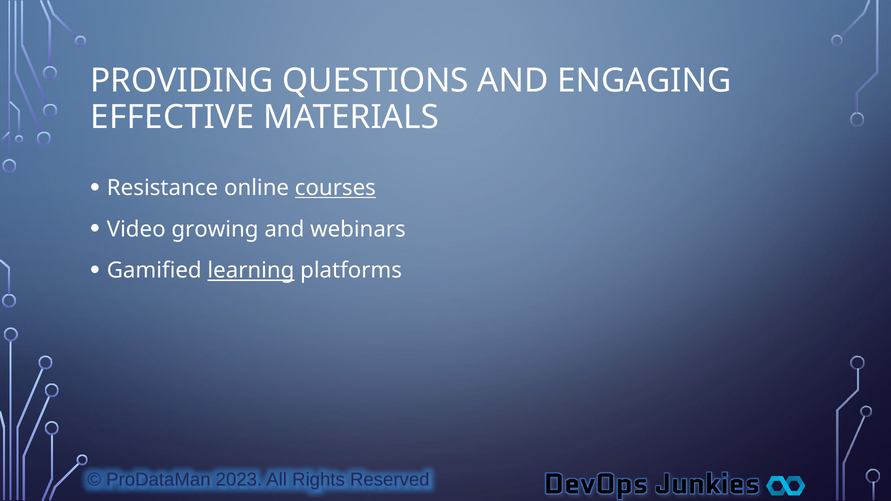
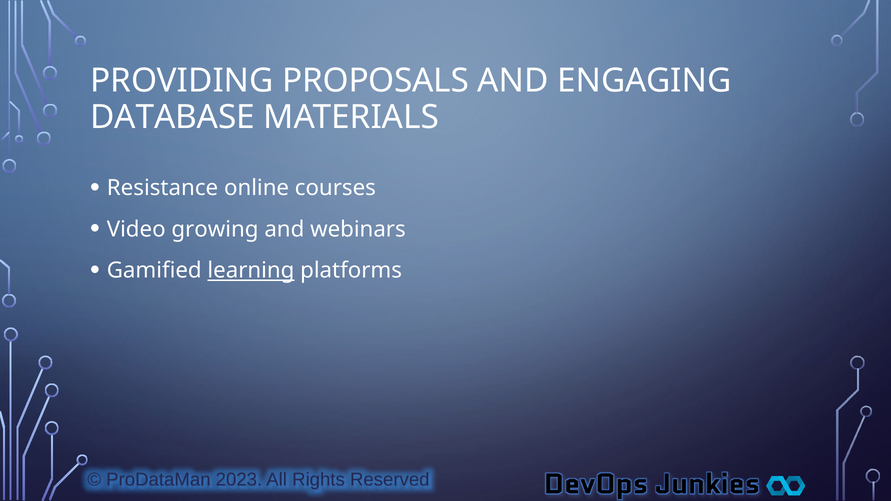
QUESTIONS: QUESTIONS -> PROPOSALS
EFFECTIVE: EFFECTIVE -> DATABASE
courses underline: present -> none
